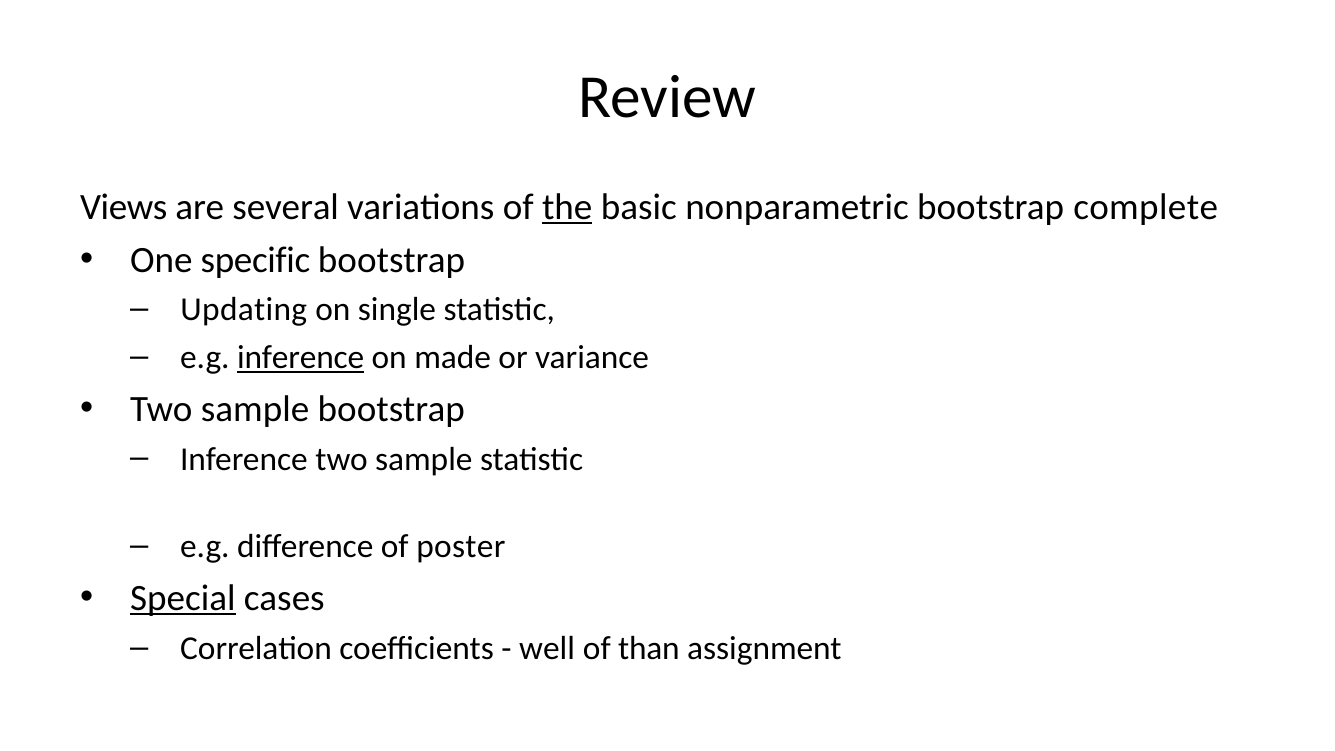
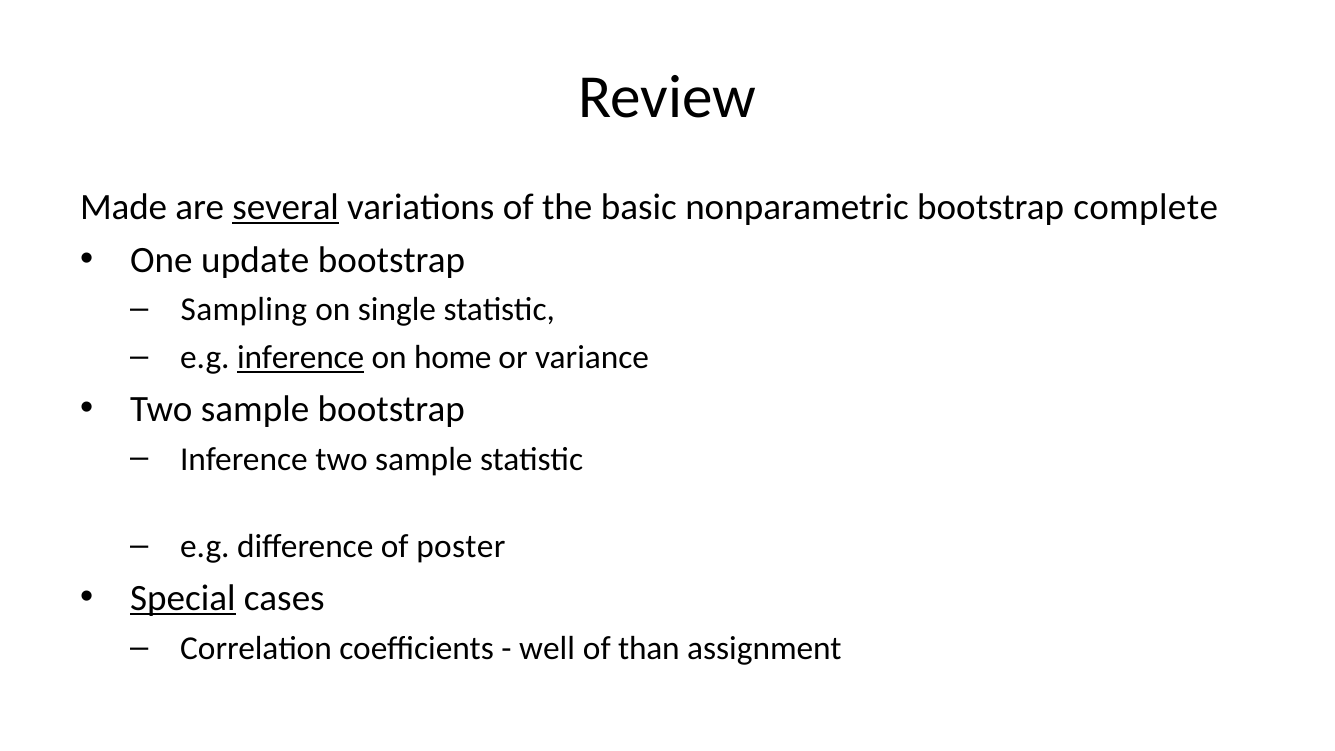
Views: Views -> Made
several underline: none -> present
the underline: present -> none
specific: specific -> update
Updating: Updating -> Sampling
made: made -> home
